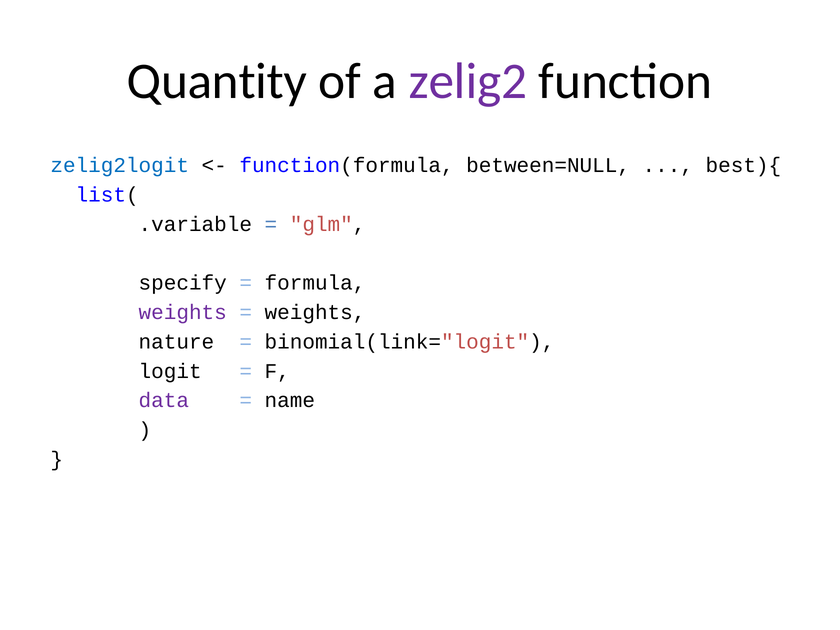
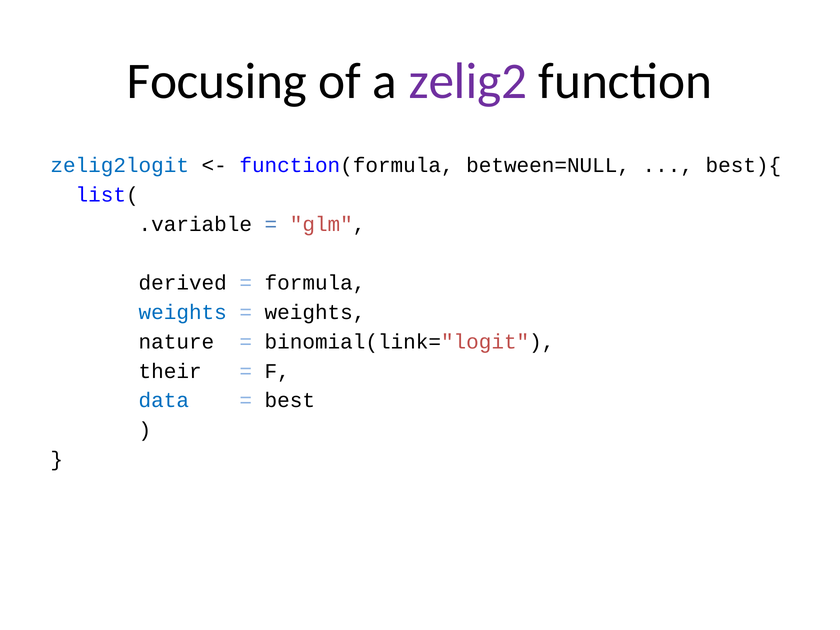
Quantity: Quantity -> Focusing
specify: specify -> derived
weights at (183, 312) colour: purple -> blue
logit: logit -> their
data colour: purple -> blue
name: name -> best
